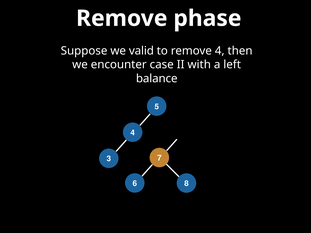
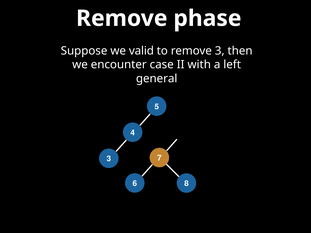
remove 4: 4 -> 3
balance: balance -> general
